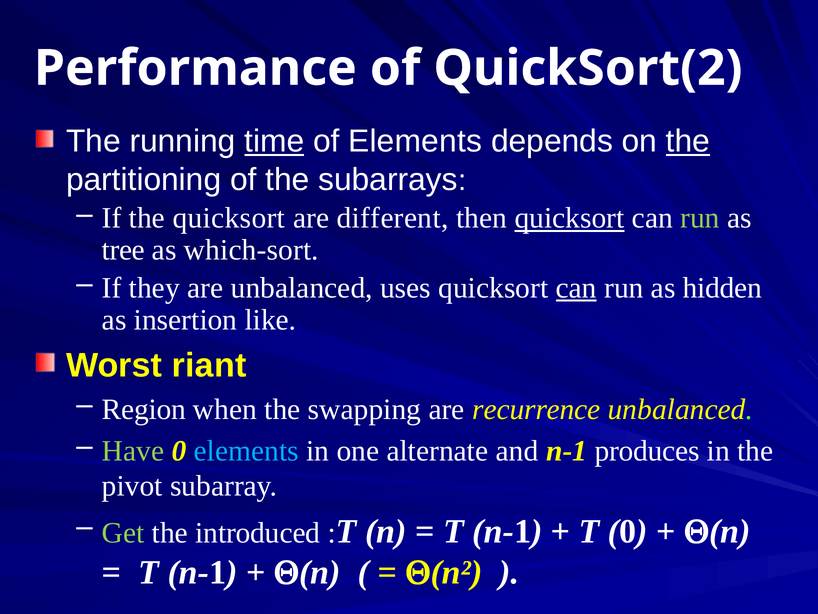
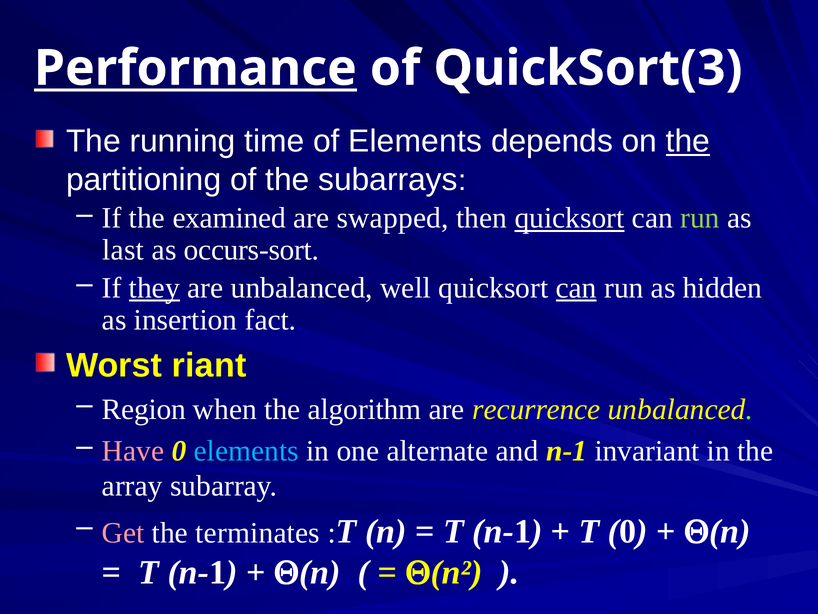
Performance underline: none -> present
QuickSort(2: QuickSort(2 -> QuickSort(3
time underline: present -> none
the quicksort: quicksort -> examined
different: different -> swapped
tree: tree -> last
which-sort: which-sort -> occurs-sort
they underline: none -> present
uses: uses -> well
like: like -> fact
swapping: swapping -> algorithm
Have colour: light green -> pink
produces: produces -> invariant
pivot: pivot -> array
Get colour: light green -> pink
introduced: introduced -> terminates
